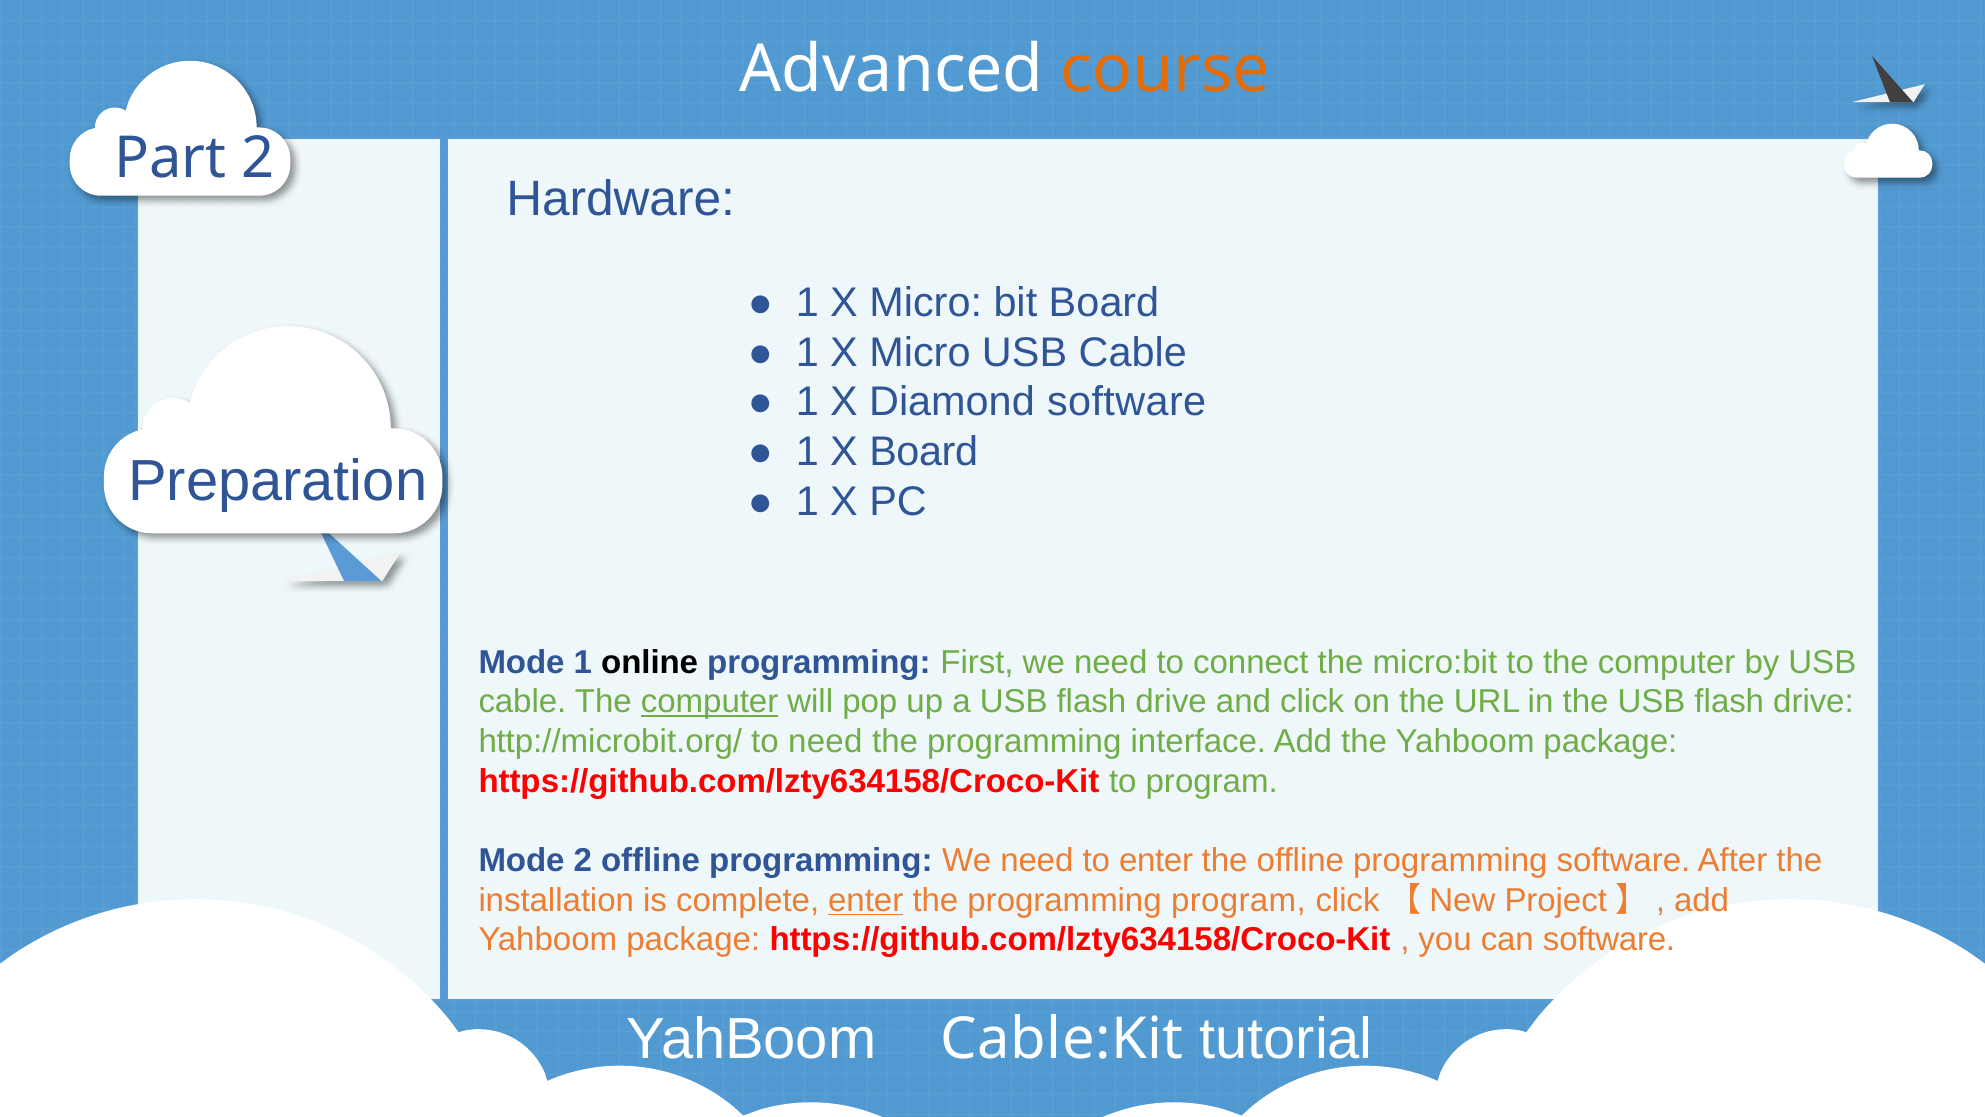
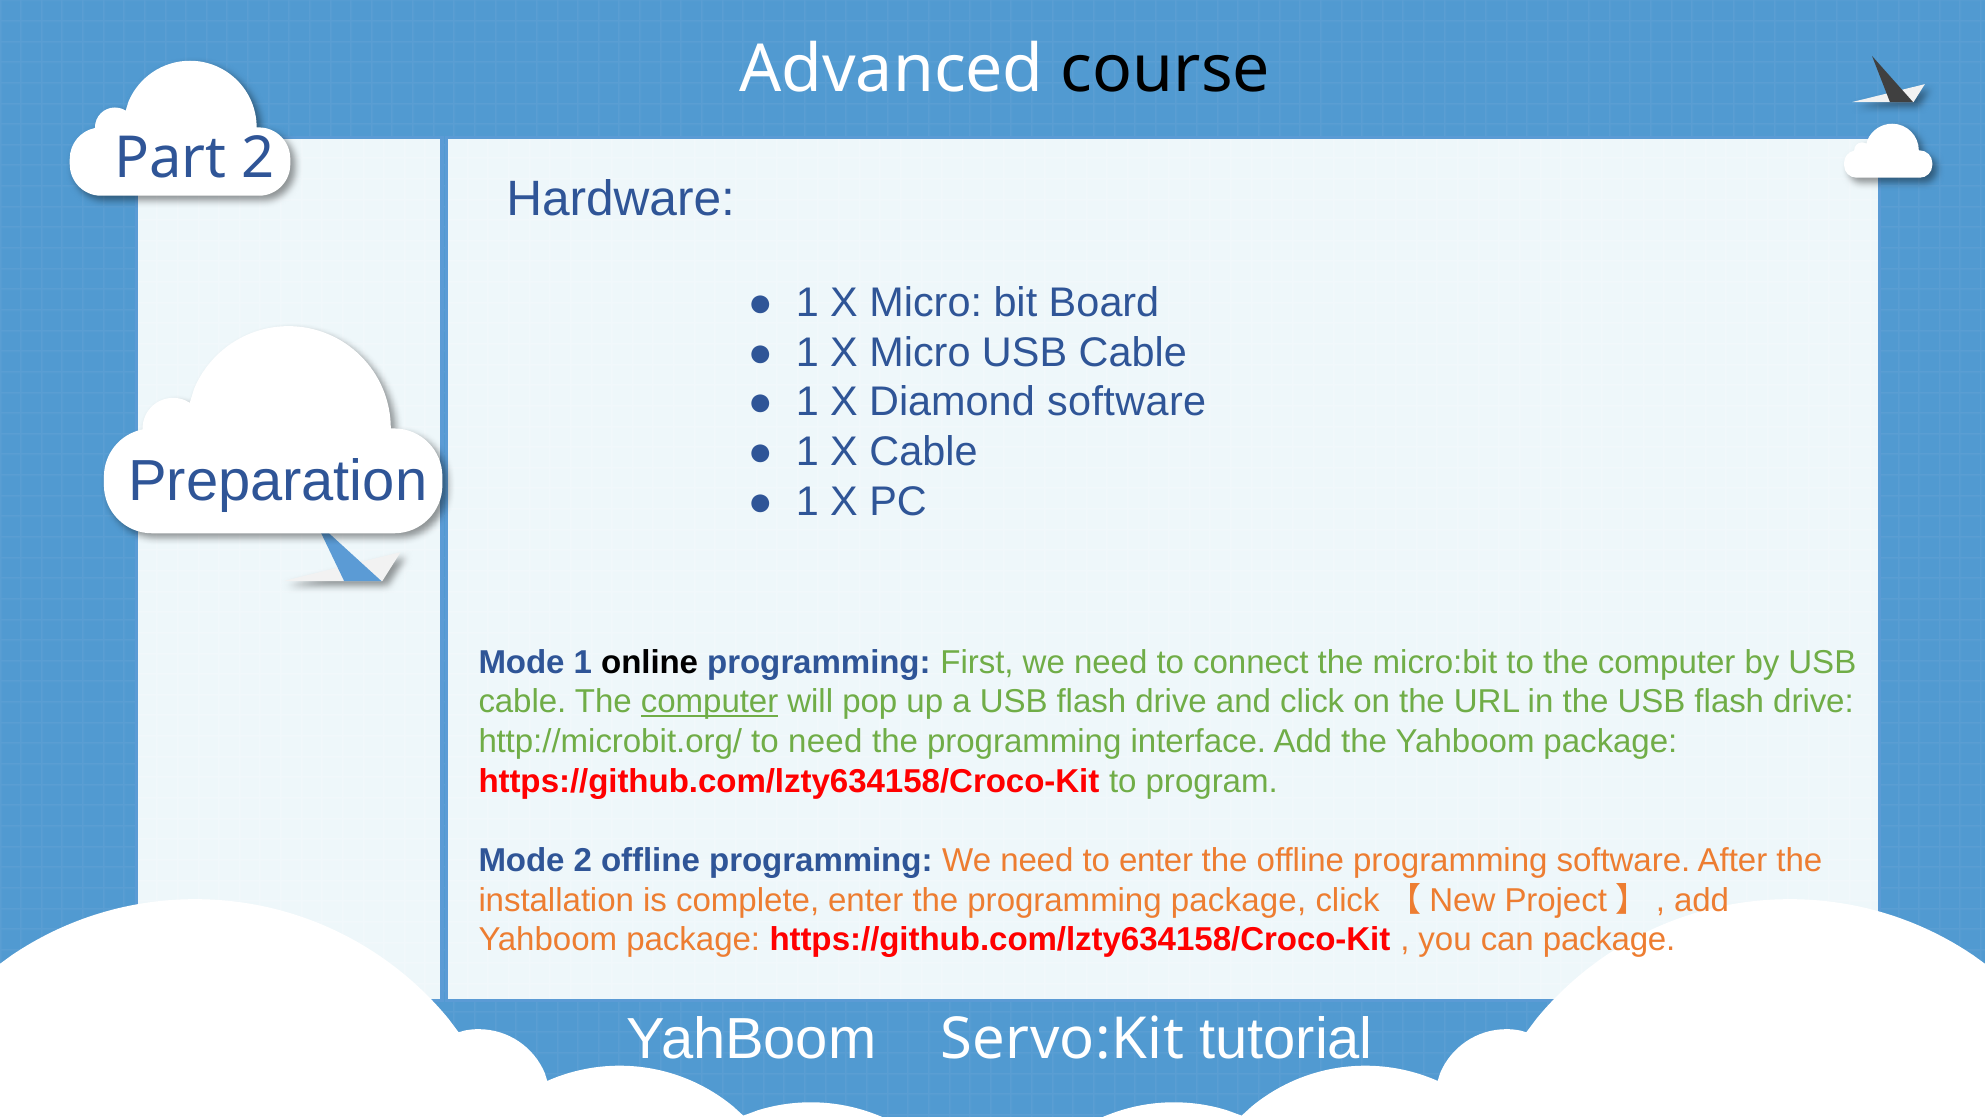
course colour: orange -> black
X Board: Board -> Cable
enter at (866, 900) underline: present -> none
programming program: program -> package
can software: software -> package
Cable:Kit: Cable:Kit -> Servo:Kit
